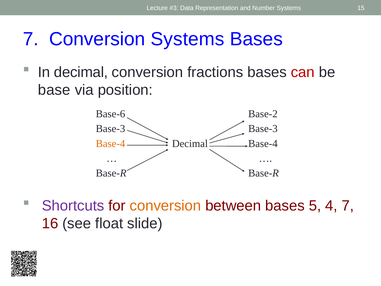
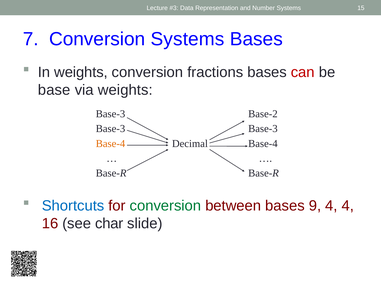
In decimal: decimal -> weights
via position: position -> weights
Base-6 at (111, 114): Base-6 -> Base-3
Shortcuts colour: purple -> blue
conversion at (165, 205) colour: orange -> green
5: 5 -> 9
4 7: 7 -> 4
float: float -> char
